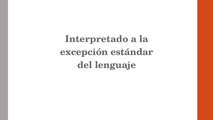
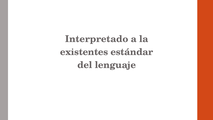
excepción: excepción -> existentes
